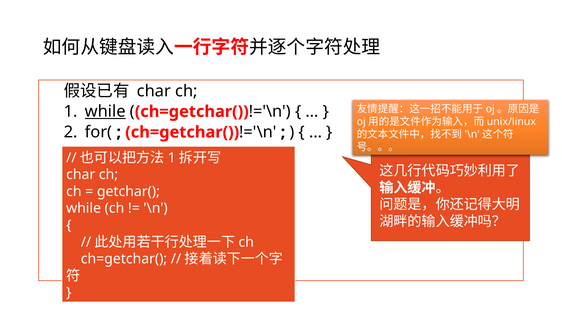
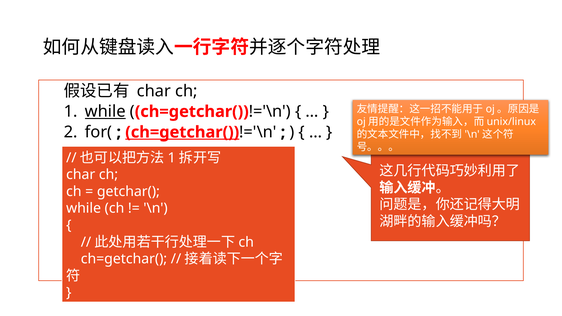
ch=getchar( at (182, 132) underline: none -> present
